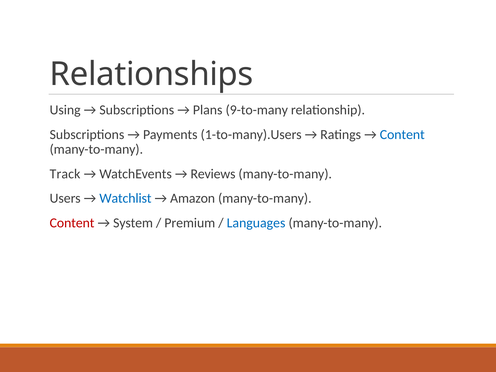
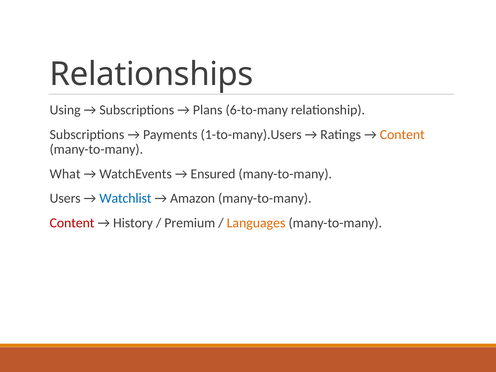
9-to-many: 9-to-many -> 6-to-many
Content at (402, 134) colour: blue -> orange
Track: Track -> What
Reviews: Reviews -> Ensured
System: System -> History
Languages colour: blue -> orange
